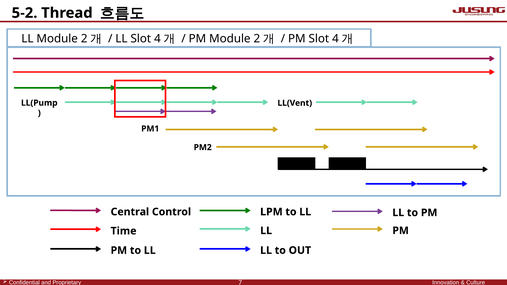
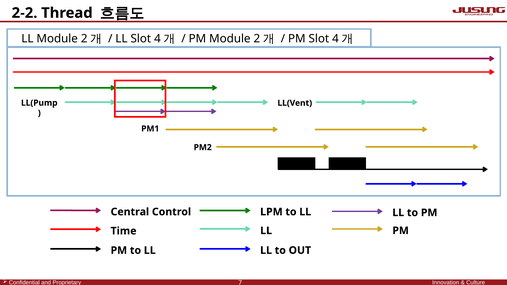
5-2: 5-2 -> 2-2
